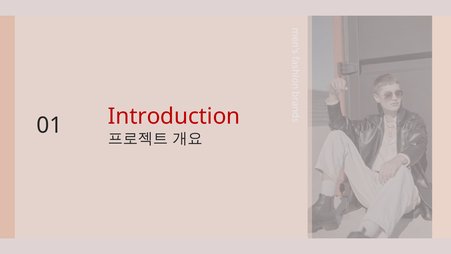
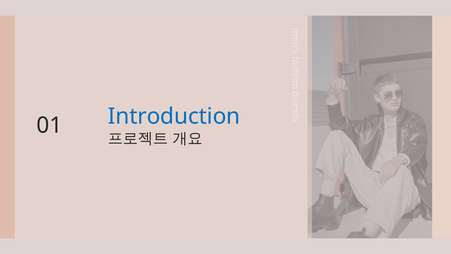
Introduction colour: red -> blue
